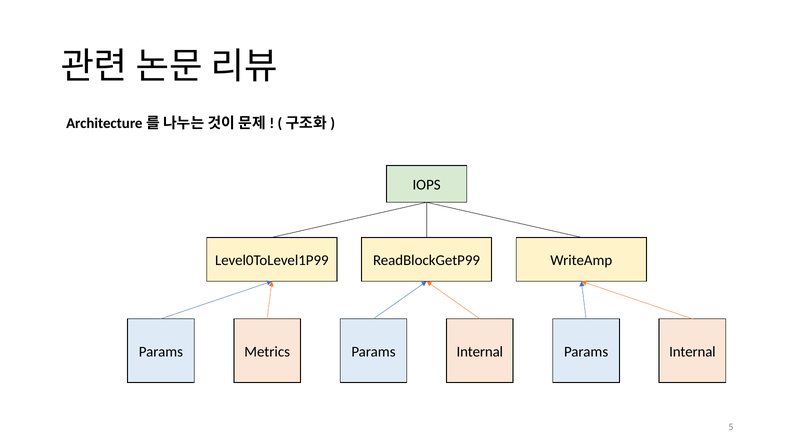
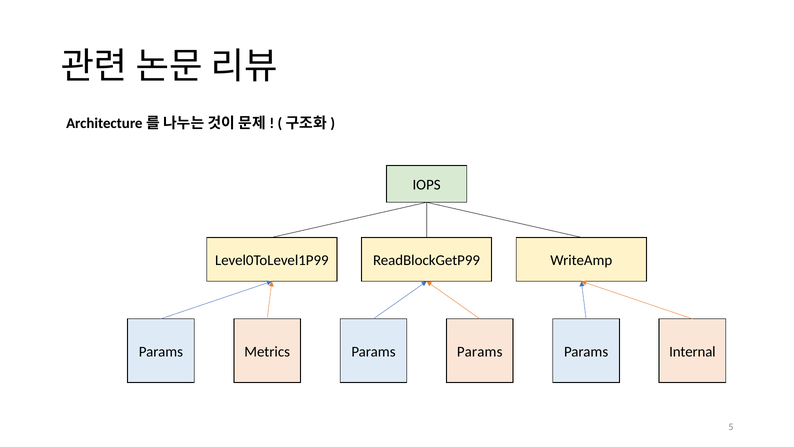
Metrics Params Internal: Internal -> Params
